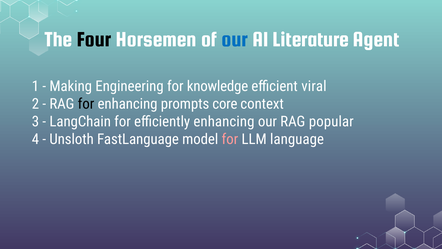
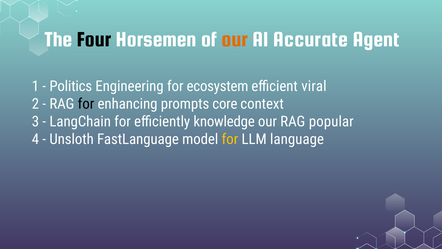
our at (235, 39) colour: blue -> orange
Literature: Literature -> Accurate
Making: Making -> Politics
knowledge: knowledge -> ecosystem
efficiently enhancing: enhancing -> knowledge
for at (230, 139) colour: pink -> yellow
